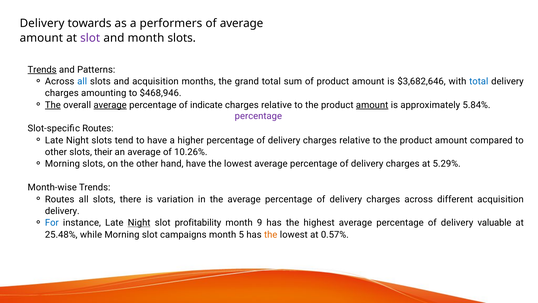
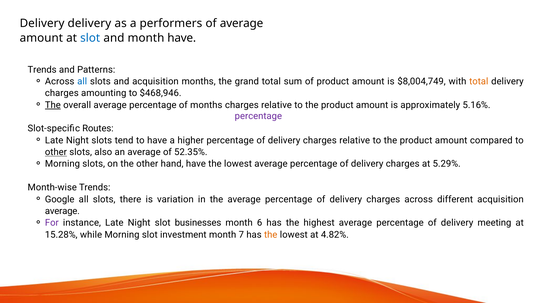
Delivery towards: towards -> delivery
slot at (90, 38) colour: purple -> blue
month slots: slots -> have
Trends at (42, 70) underline: present -> none
$3,682,646: $3,682,646 -> $8,004,749
total at (479, 81) colour: blue -> orange
average at (110, 105) underline: present -> none
indicate at (206, 105): indicate -> months
amount at (372, 105) underline: present -> none
5.84%: 5.84% -> 5.16%
other at (56, 152) underline: none -> present
their: their -> also
10.26%: 10.26% -> 52.35%
Routes at (60, 199): Routes -> Google
delivery at (62, 211): delivery -> average
For at (52, 223) colour: blue -> purple
Night at (139, 223) underline: present -> none
profitability: profitability -> businesses
9 at (260, 223): 9 -> 6
valuable: valuable -> meeting
25.48%: 25.48% -> 15.28%
campaigns: campaigns -> investment
5: 5 -> 7
0.57%: 0.57% -> 4.82%
